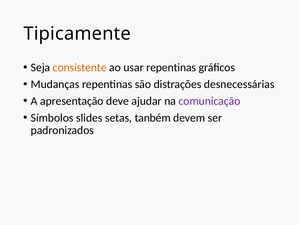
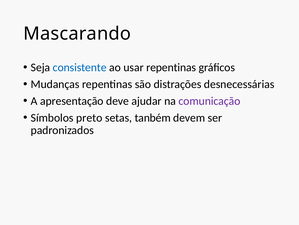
Tipicamente: Tipicamente -> Mascarando
consistente colour: orange -> blue
slides: slides -> preto
